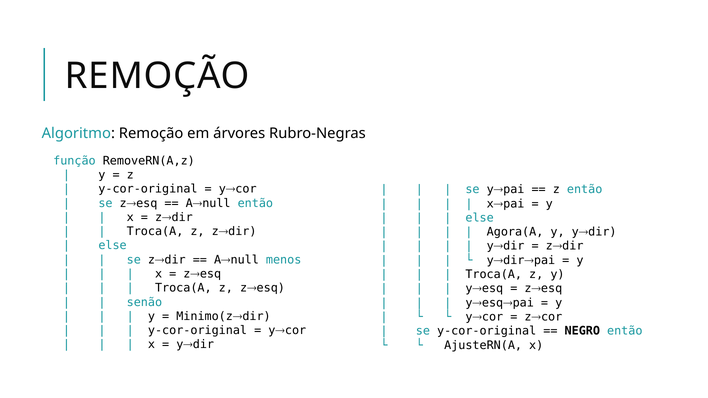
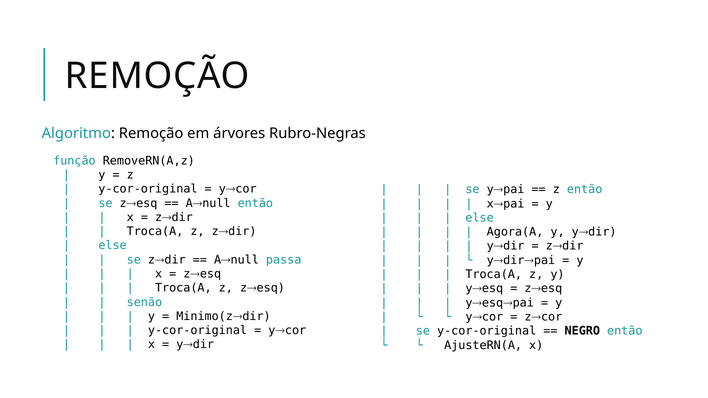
menos: menos -> passa
